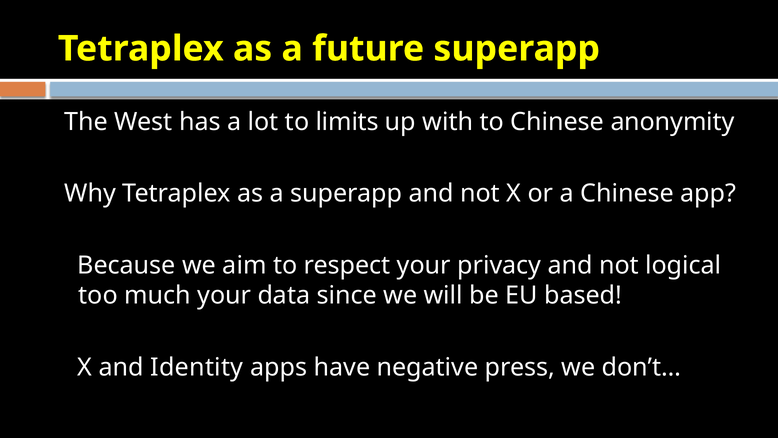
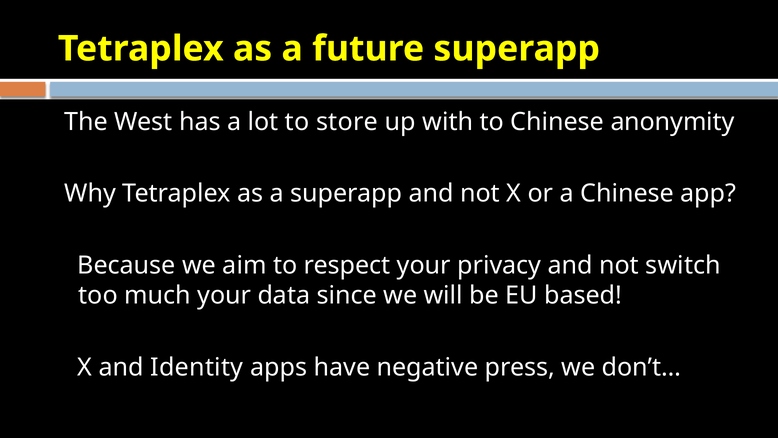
limits: limits -> store
logical: logical -> switch
